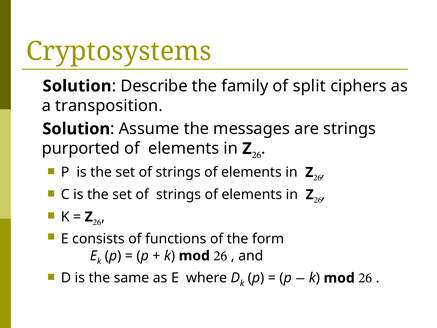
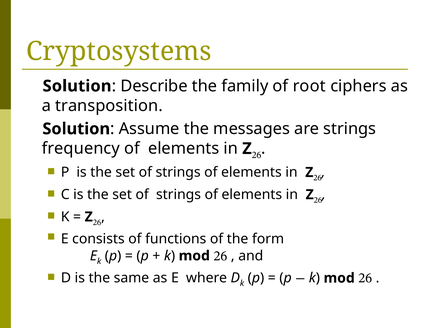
split: split -> root
purported: purported -> frequency
